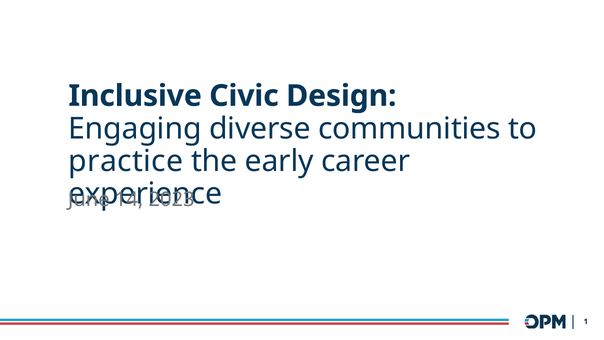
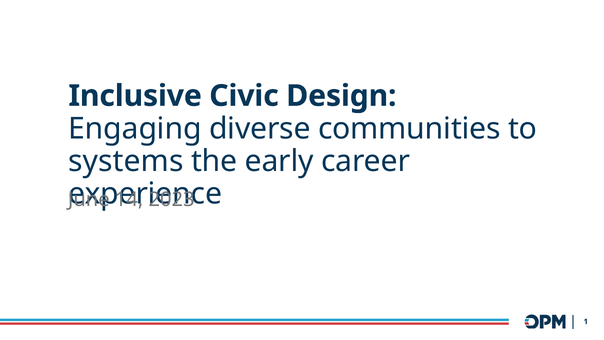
practice: practice -> systems
